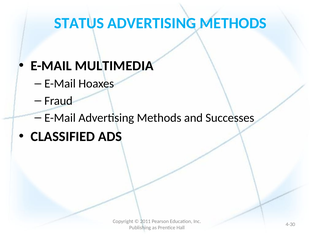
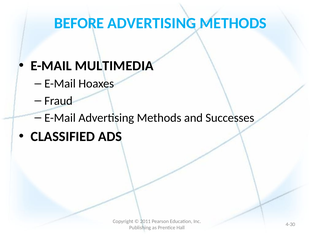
STATUS: STATUS -> BEFORE
